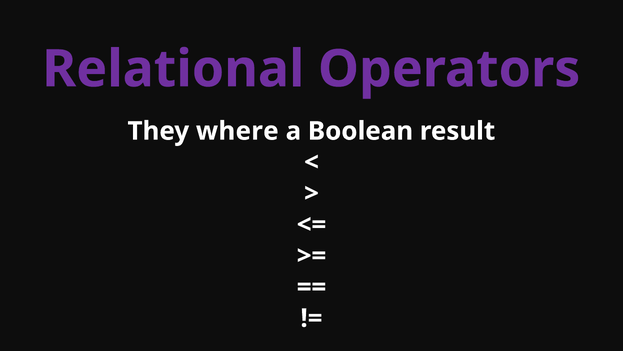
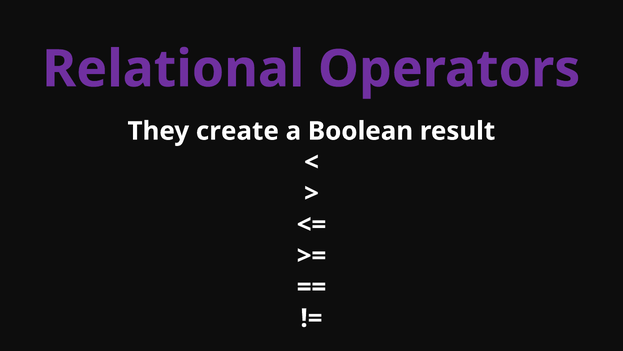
where: where -> create
